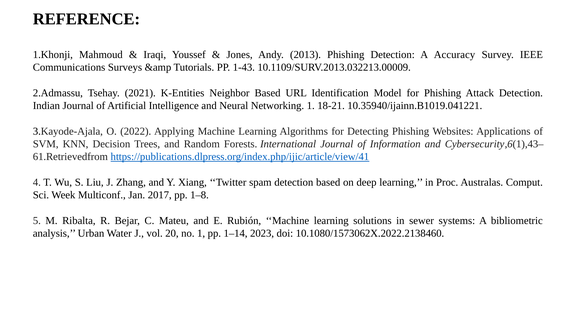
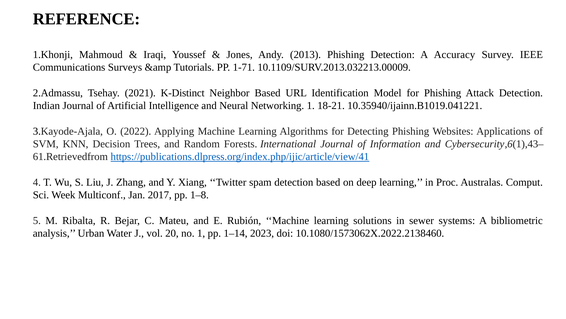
1-43: 1-43 -> 1-71
K-Entities: K-Entities -> K-Distinct
